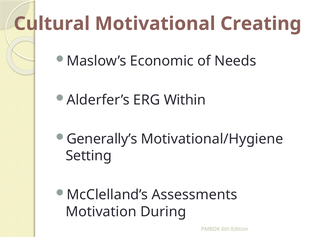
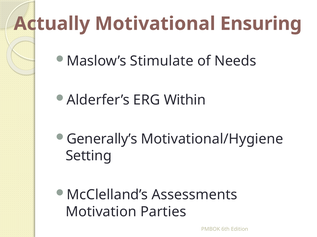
Cultural: Cultural -> Actually
Creating: Creating -> Ensuring
Economic: Economic -> Stimulate
During: During -> Parties
